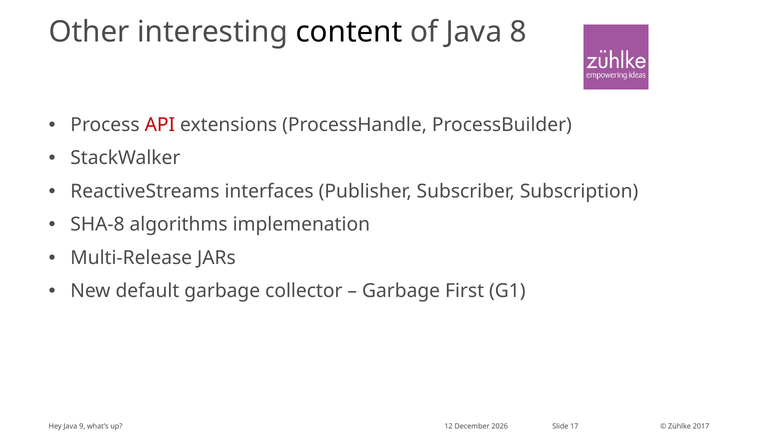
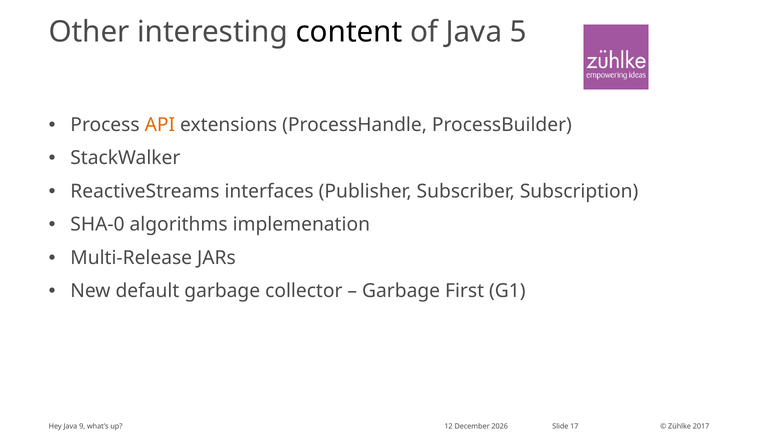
8: 8 -> 5
API colour: red -> orange
SHA-8: SHA-8 -> SHA-0
